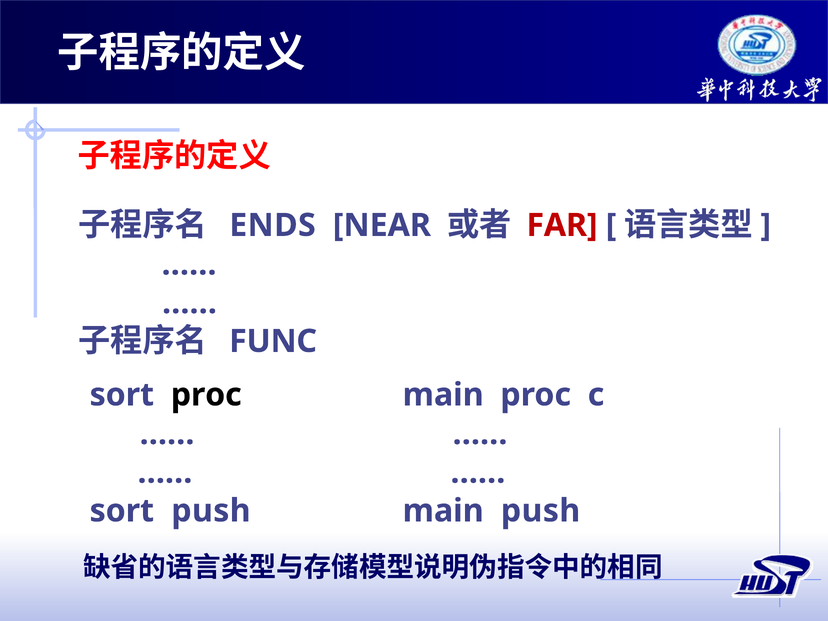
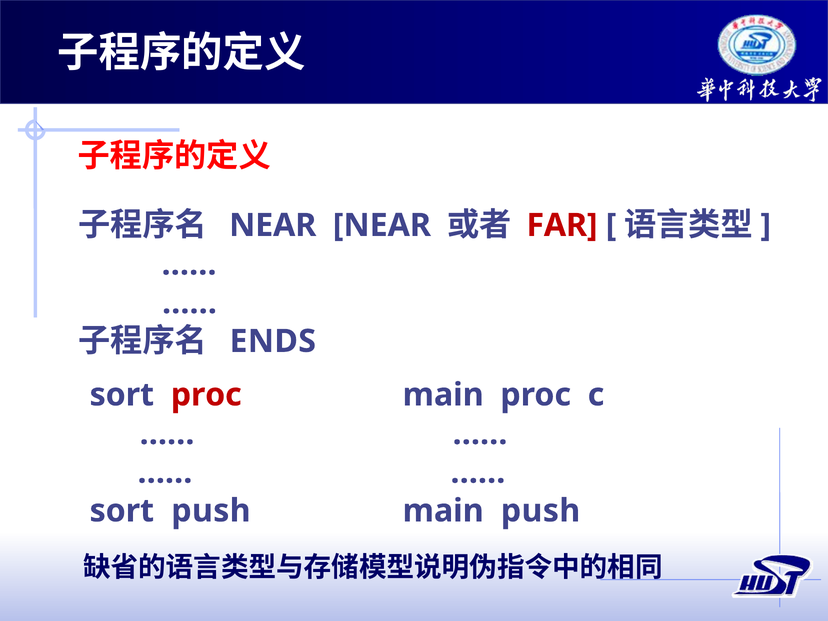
ENDS at (272, 225): ENDS -> NEAR
FUNC: FUNC -> ENDS
proc at (206, 395) colour: black -> red
